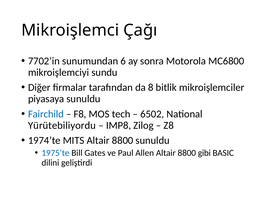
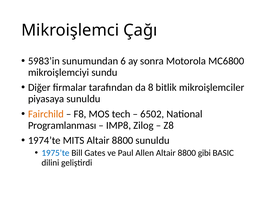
7702’in: 7702’in -> 5983’in
Fairchild colour: blue -> orange
Yürütebiliyordu: Yürütebiliyordu -> Programlanması
